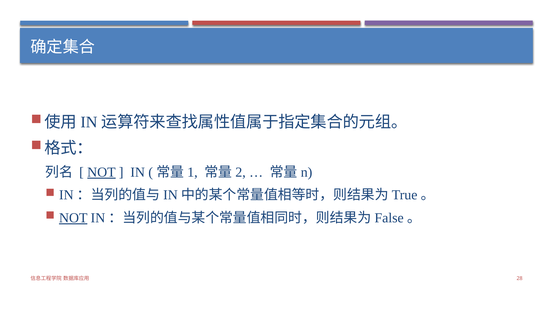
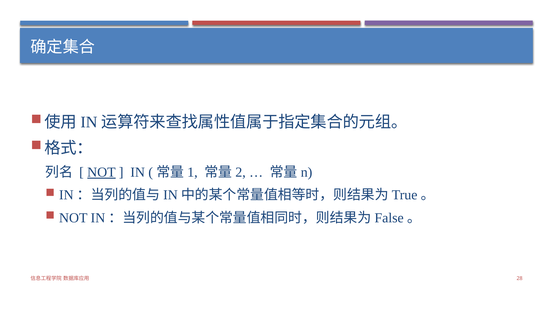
NOT at (73, 218) underline: present -> none
